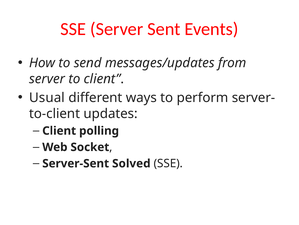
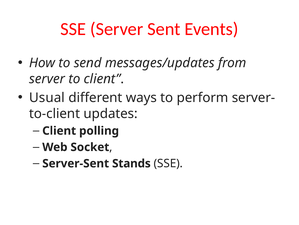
Solved: Solved -> Stands
